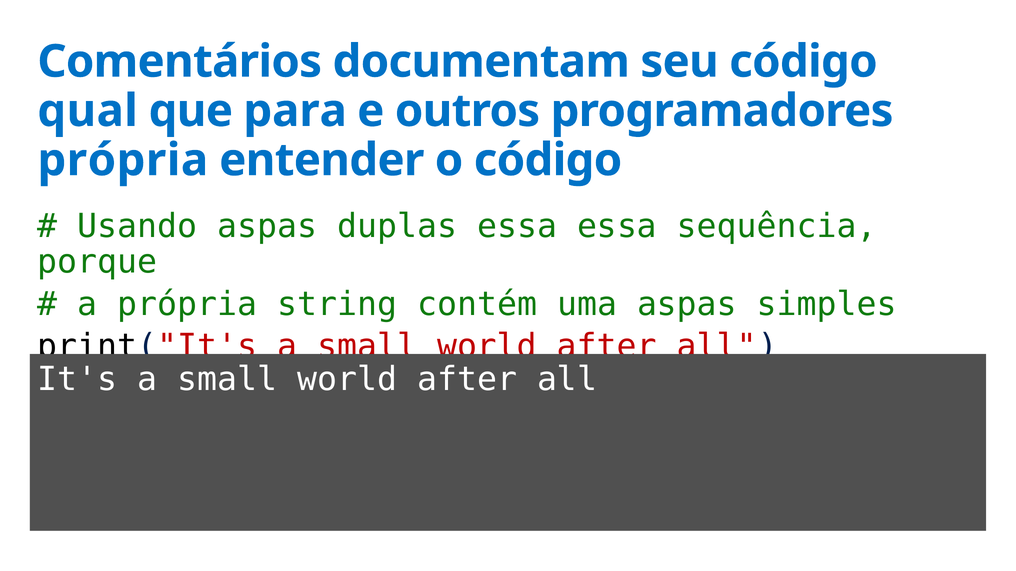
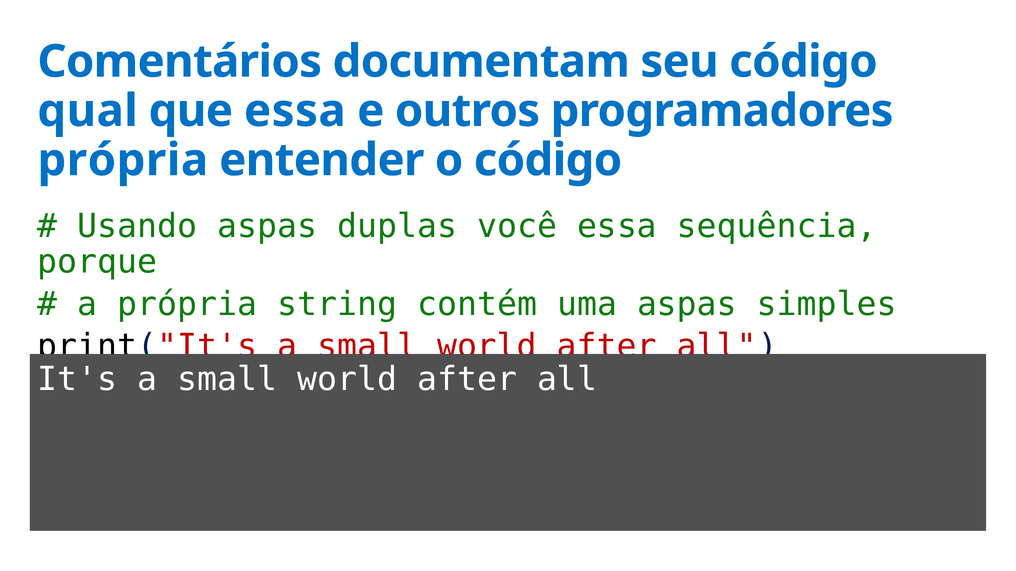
que para: para -> essa
duplas essa: essa -> você
